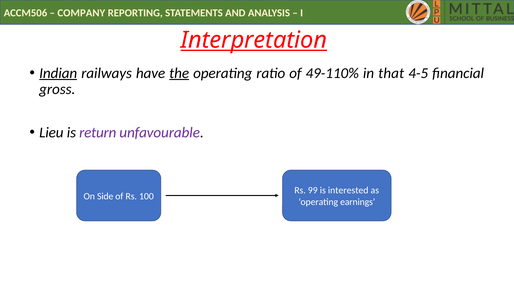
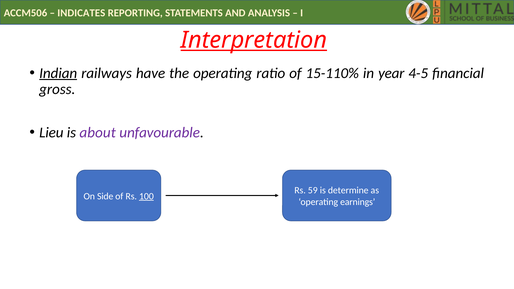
COMPANY: COMPANY -> INDICATES
the underline: present -> none
49-110%: 49-110% -> 15-110%
that: that -> year
return: return -> about
99: 99 -> 59
interested: interested -> determine
100 underline: none -> present
